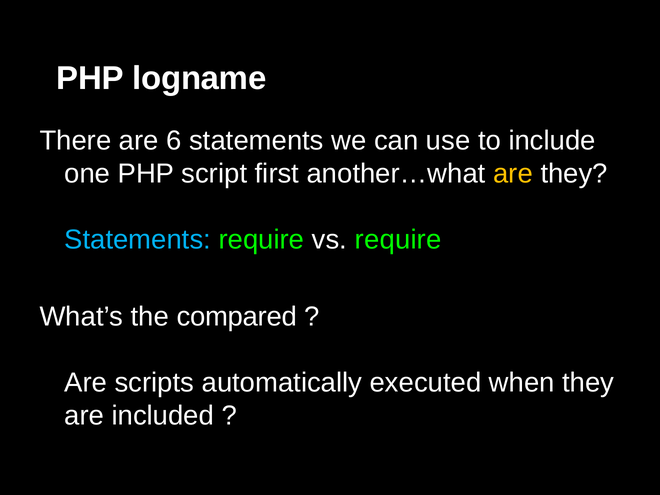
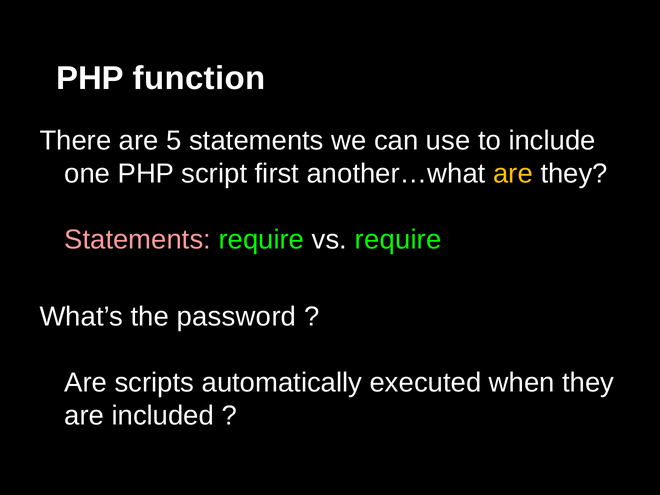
logname: logname -> function
6: 6 -> 5
Statements at (138, 240) colour: light blue -> pink
compared: compared -> password
